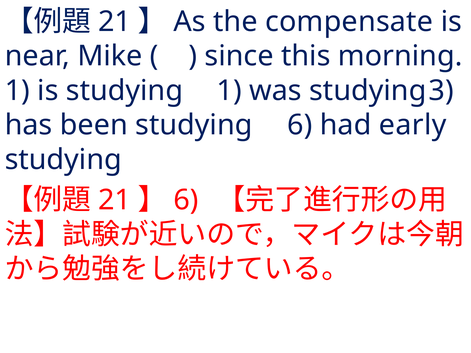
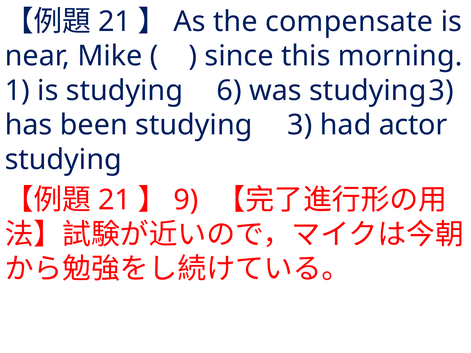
studying 1: 1 -> 6
studying 6: 6 -> 3
early: early -> actor
6 at (186, 200): 6 -> 9
